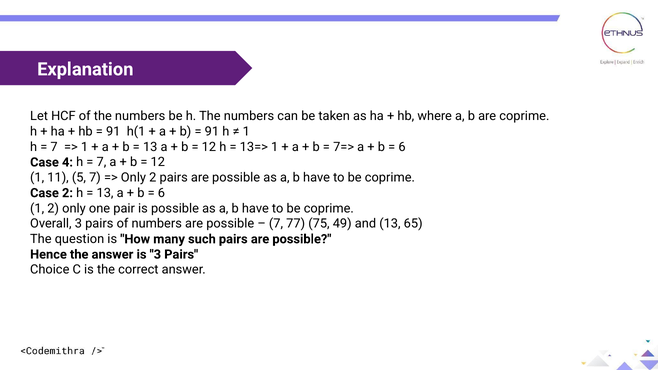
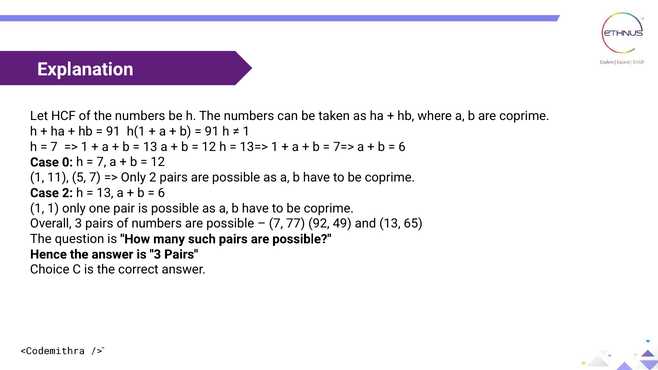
4: 4 -> 0
1 2: 2 -> 1
75: 75 -> 92
